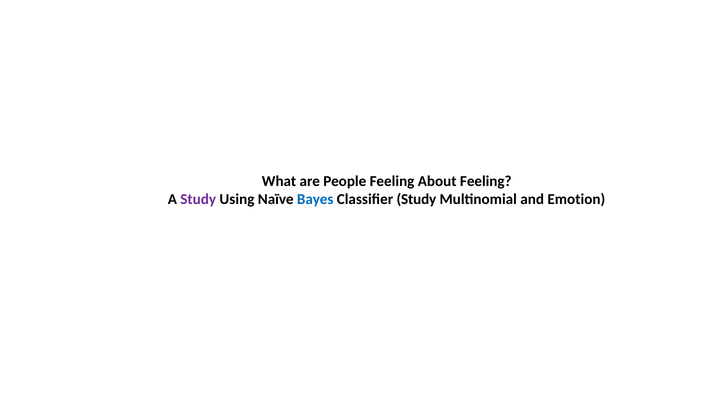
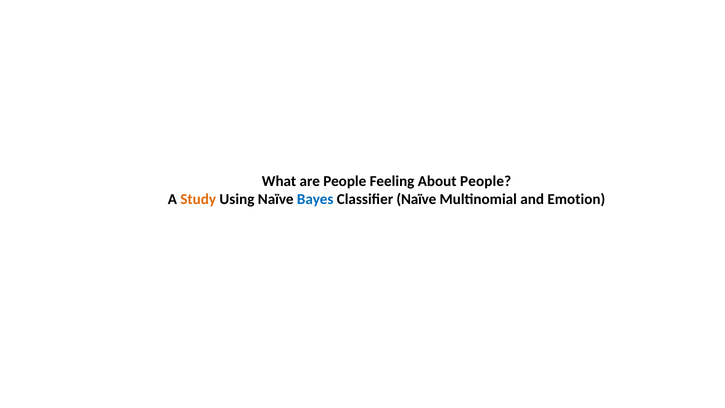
About Feeling: Feeling -> People
Study at (198, 199) colour: purple -> orange
Classifier Study: Study -> Naïve
